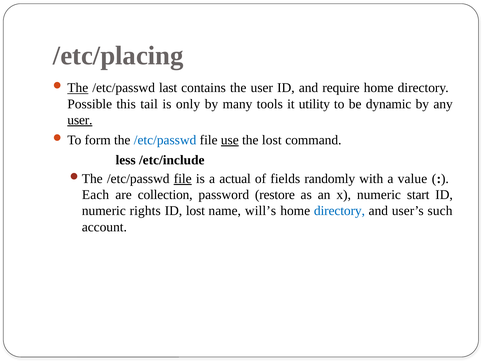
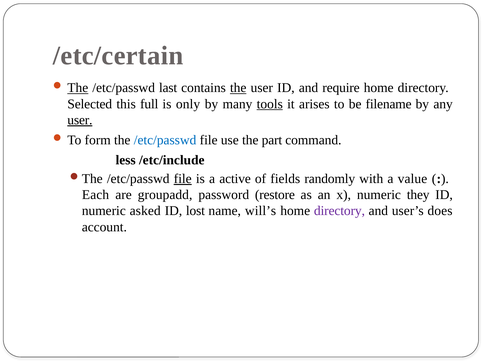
/etc/placing: /etc/placing -> /etc/certain
the at (238, 88) underline: none -> present
Possible: Possible -> Selected
tail: tail -> full
tools underline: none -> present
utility: utility -> arises
dynamic: dynamic -> filename
use underline: present -> none
the lost: lost -> part
actual: actual -> active
collection: collection -> groupadd
start: start -> they
rights: rights -> asked
directory at (339, 211) colour: blue -> purple
such: such -> does
